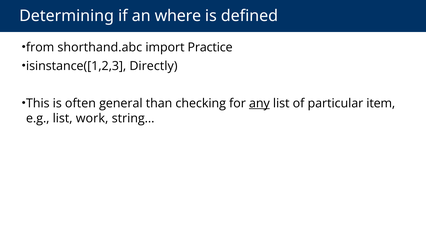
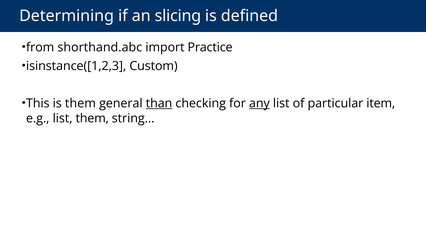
where: where -> slicing
Directly: Directly -> Custom
is often: often -> them
than underline: none -> present
list work: work -> them
